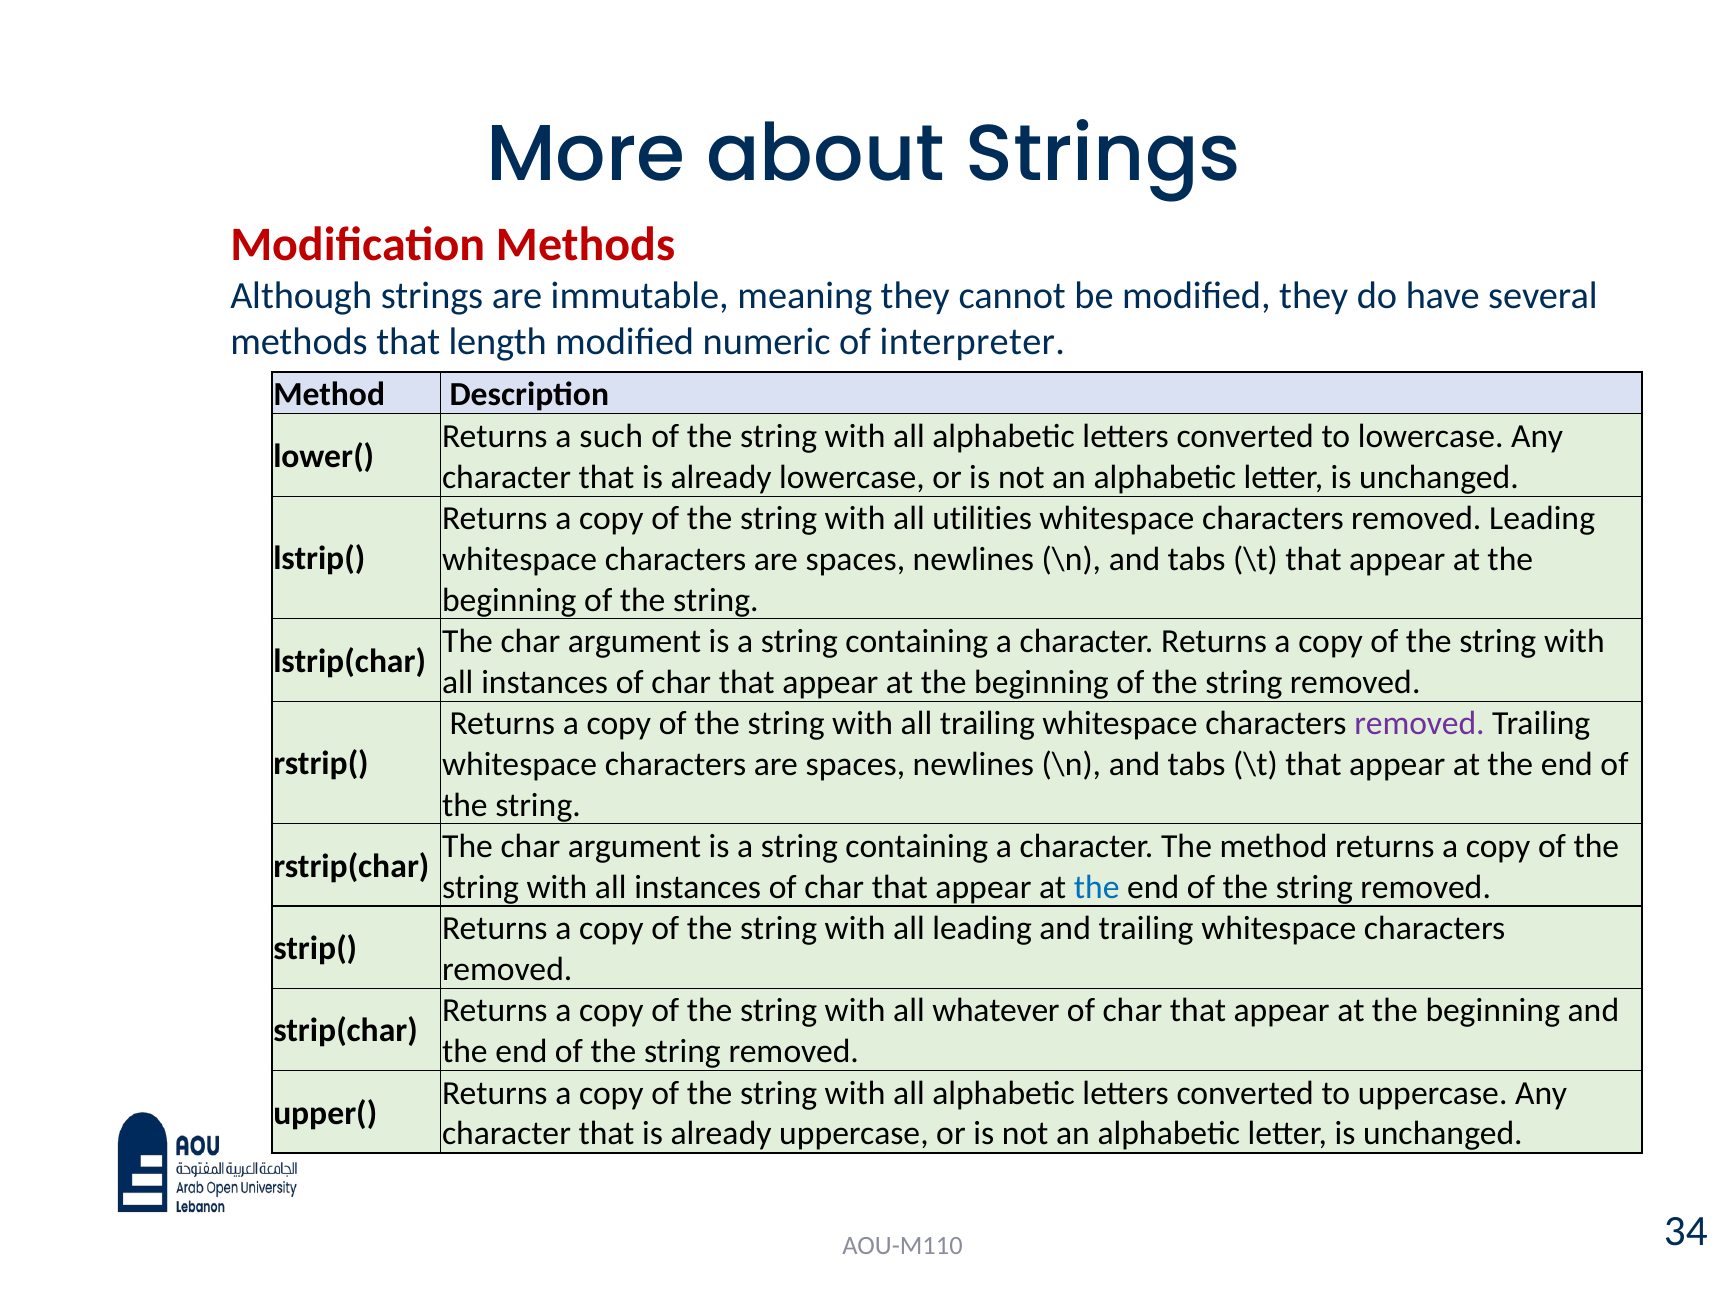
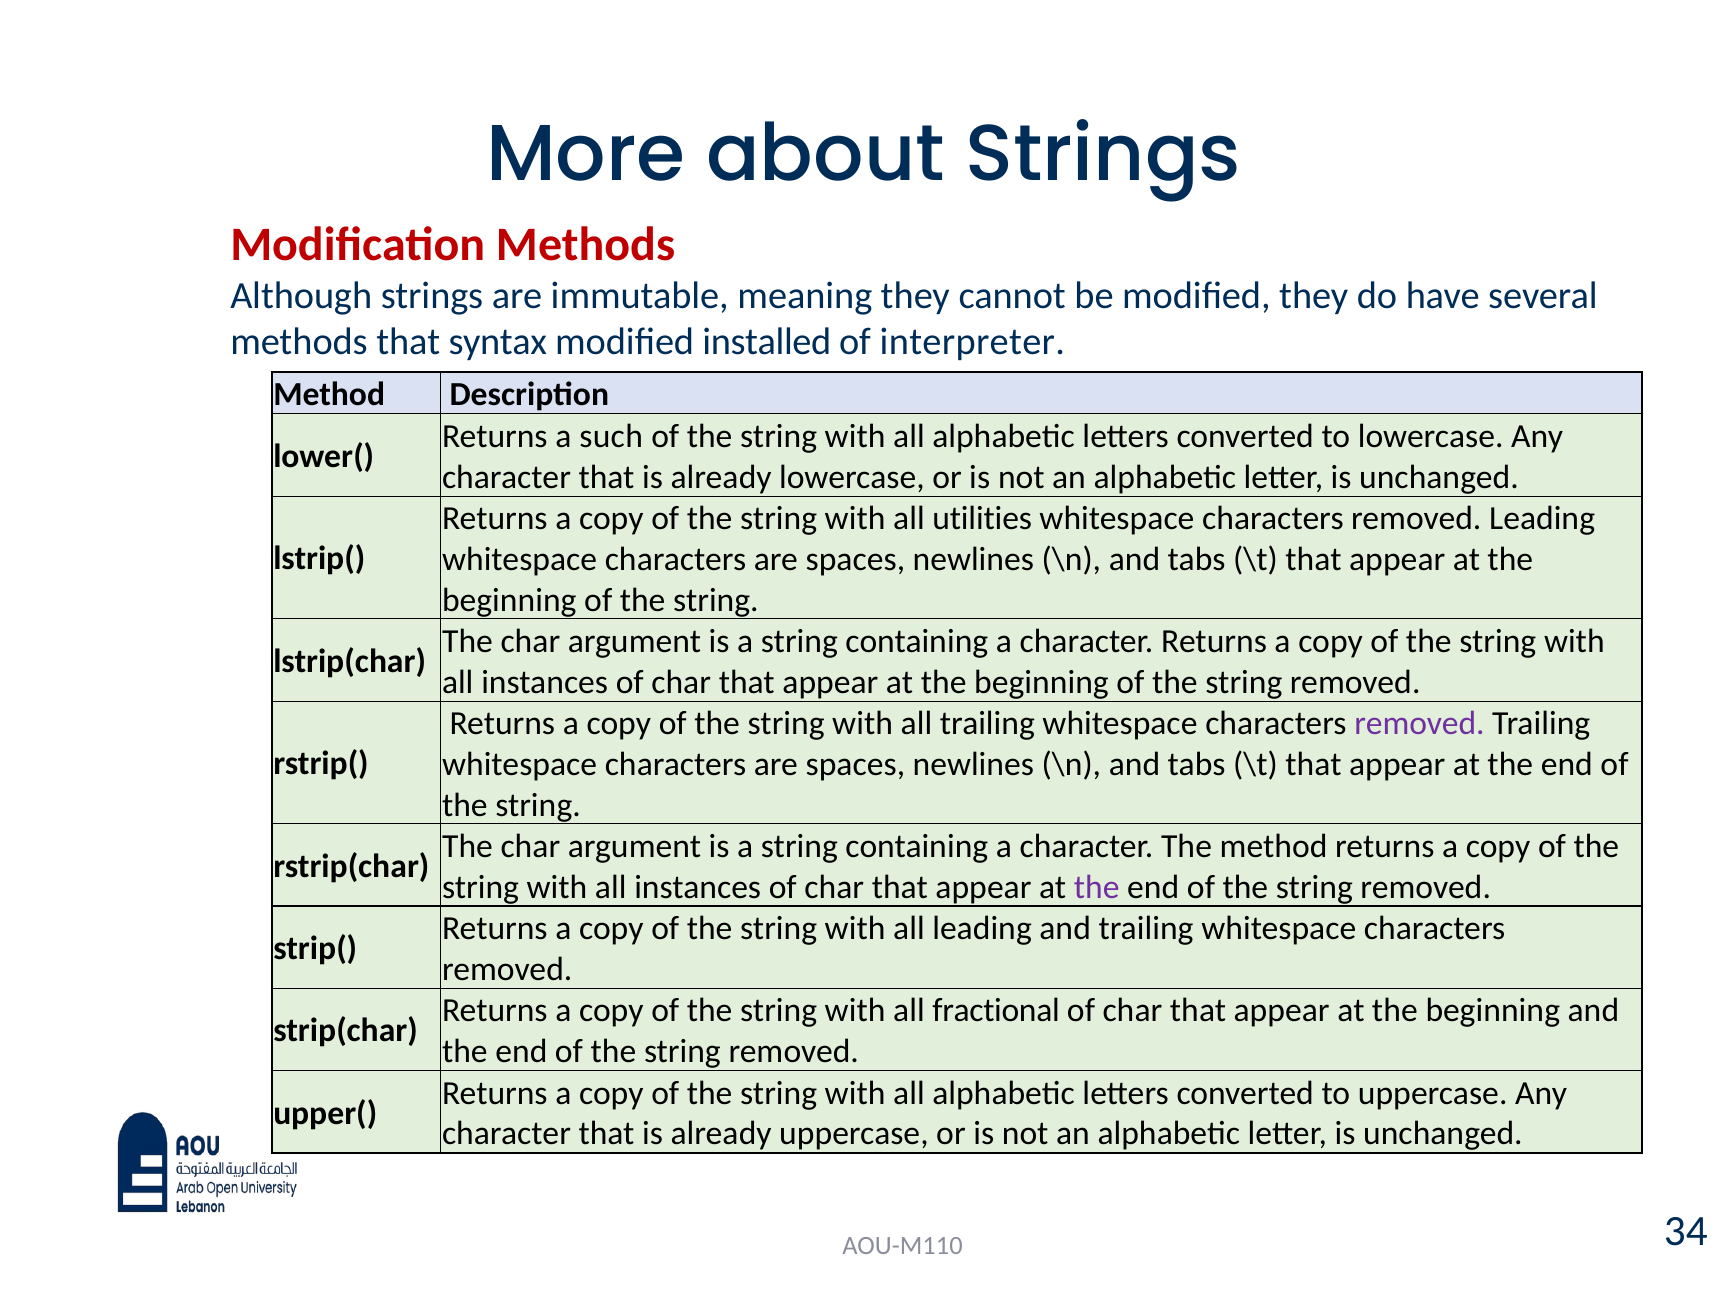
length: length -> syntax
numeric: numeric -> installed
the at (1097, 887) colour: blue -> purple
whatever: whatever -> fractional
